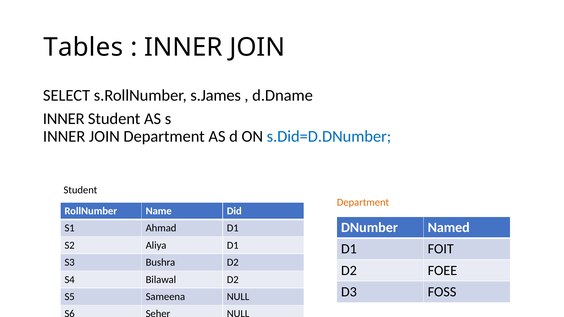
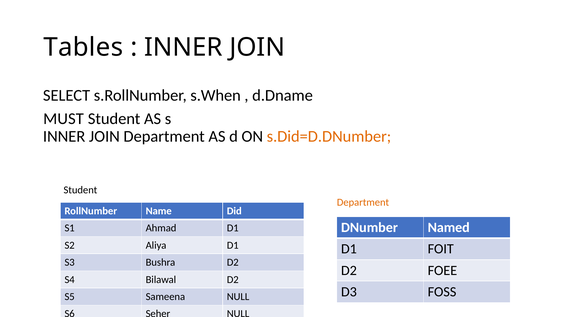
s.James: s.James -> s.When
INNER at (64, 119): INNER -> MUST
s.Did=D.DNumber colour: blue -> orange
